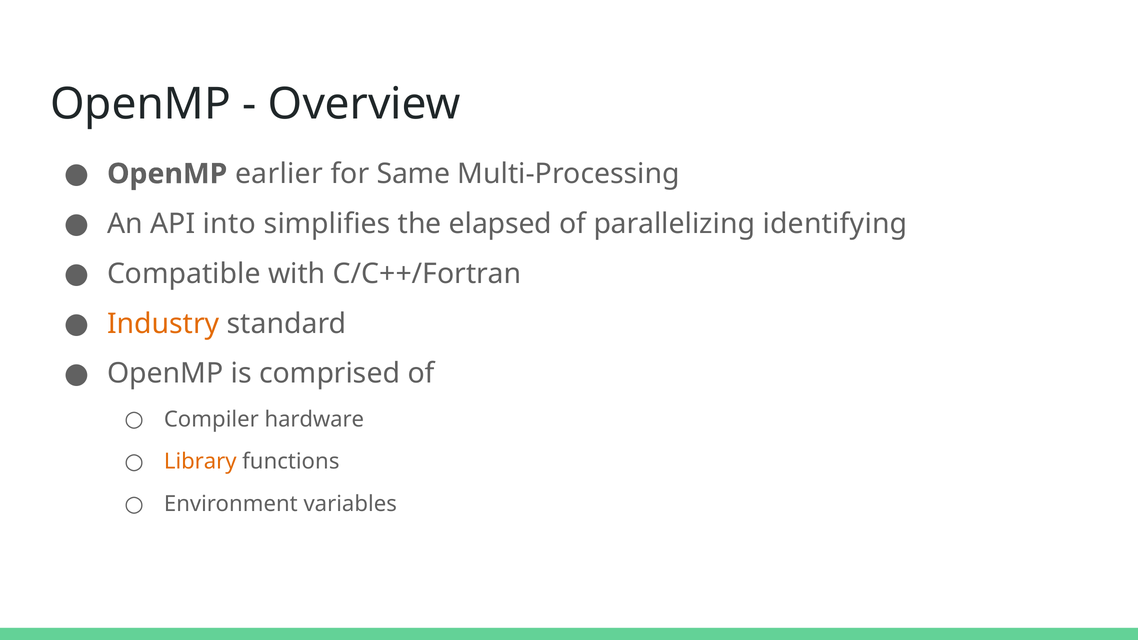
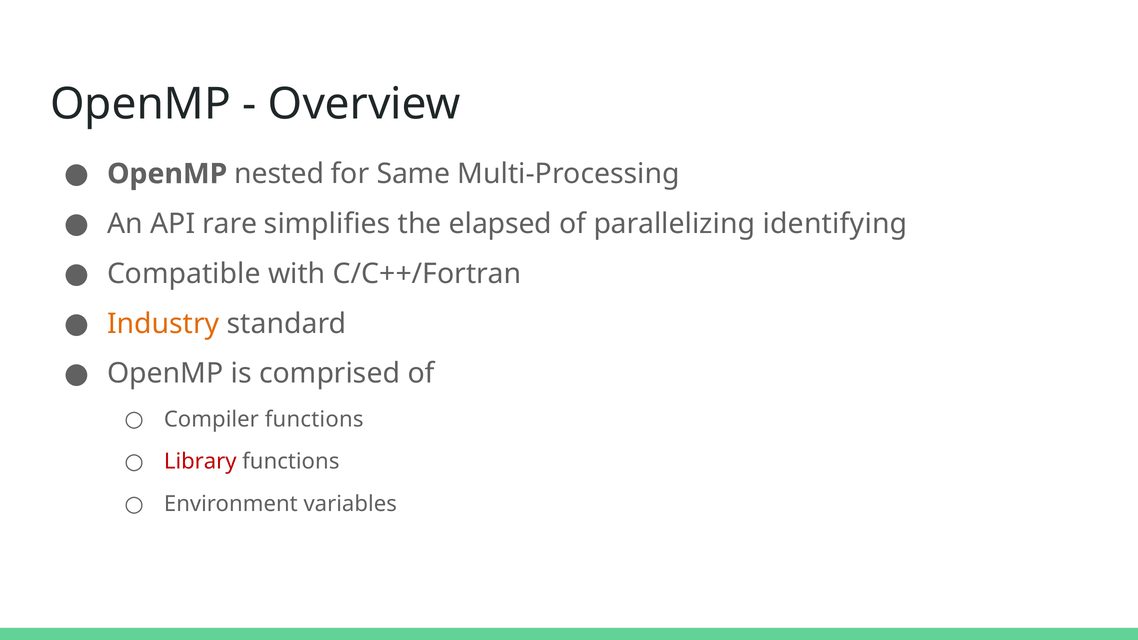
earlier: earlier -> nested
into: into -> rare
Compiler hardware: hardware -> functions
Library colour: orange -> red
